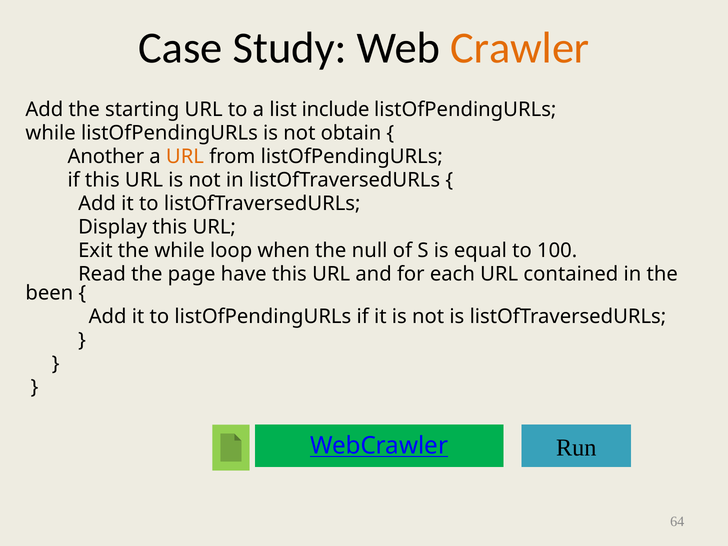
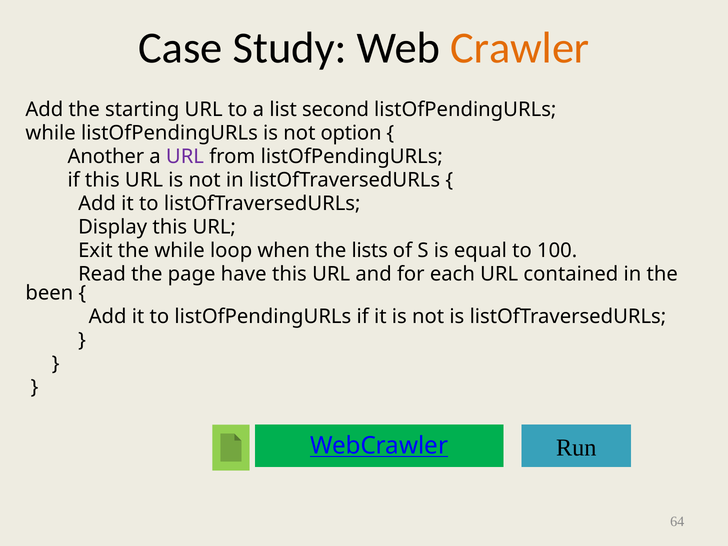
include: include -> second
obtain: obtain -> option
URL at (185, 157) colour: orange -> purple
null: null -> lists
